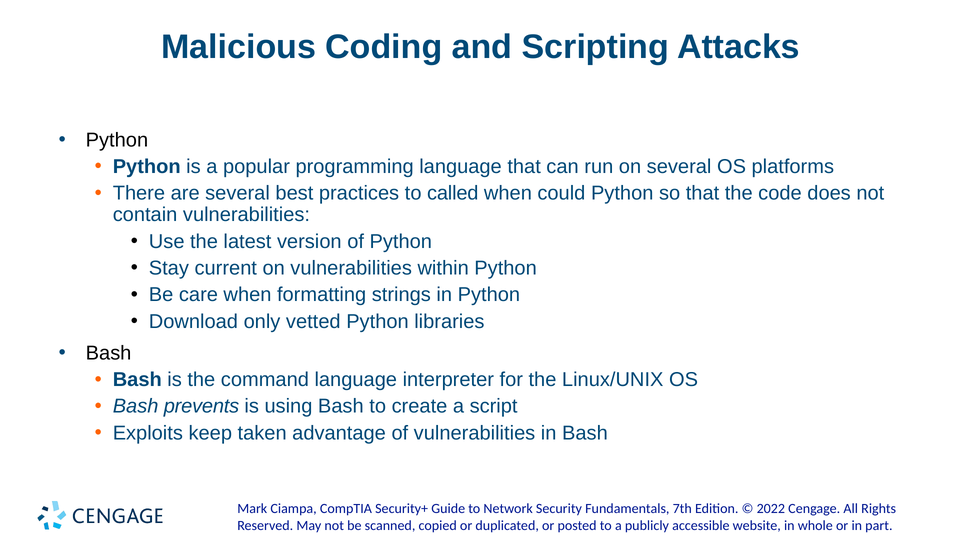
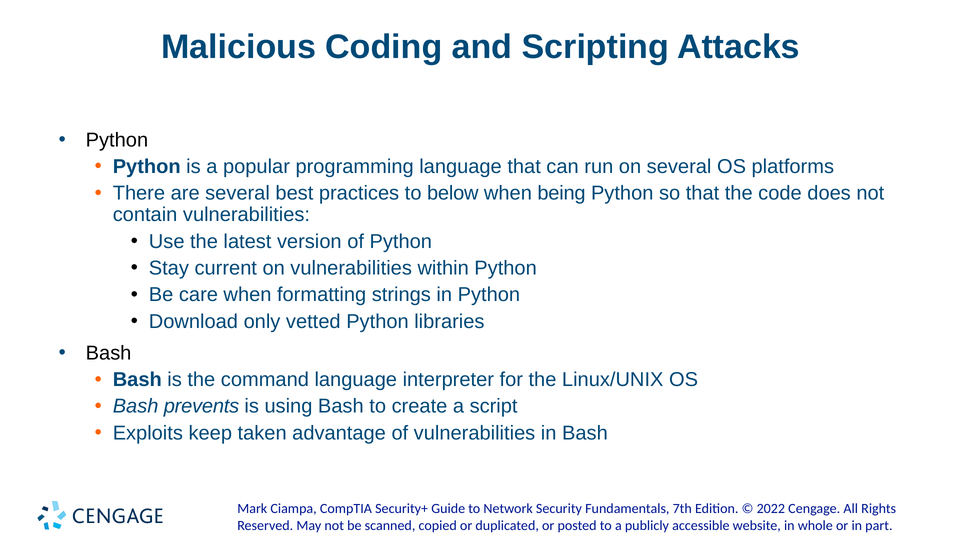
called: called -> below
could: could -> being
